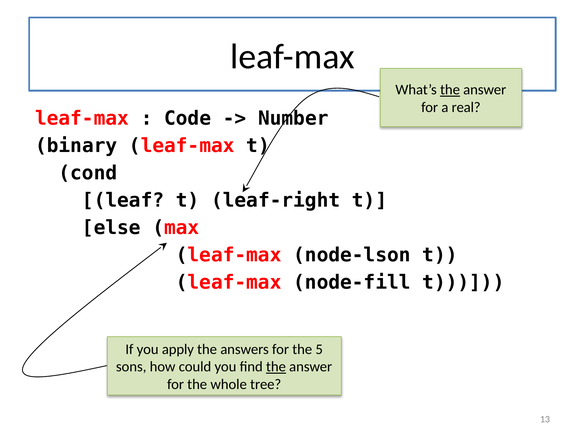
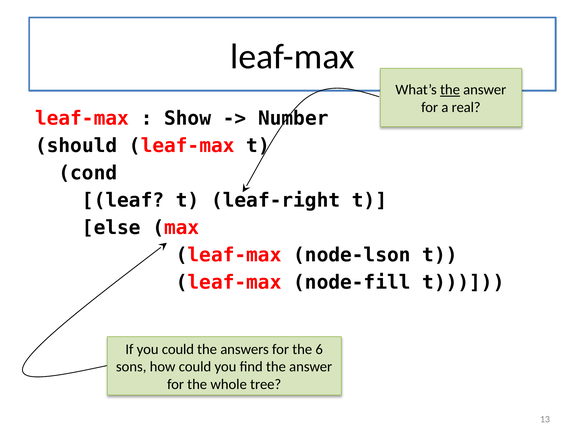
Code: Code -> Show
binary: binary -> should
you apply: apply -> could
5: 5 -> 6
the at (276, 367) underline: present -> none
